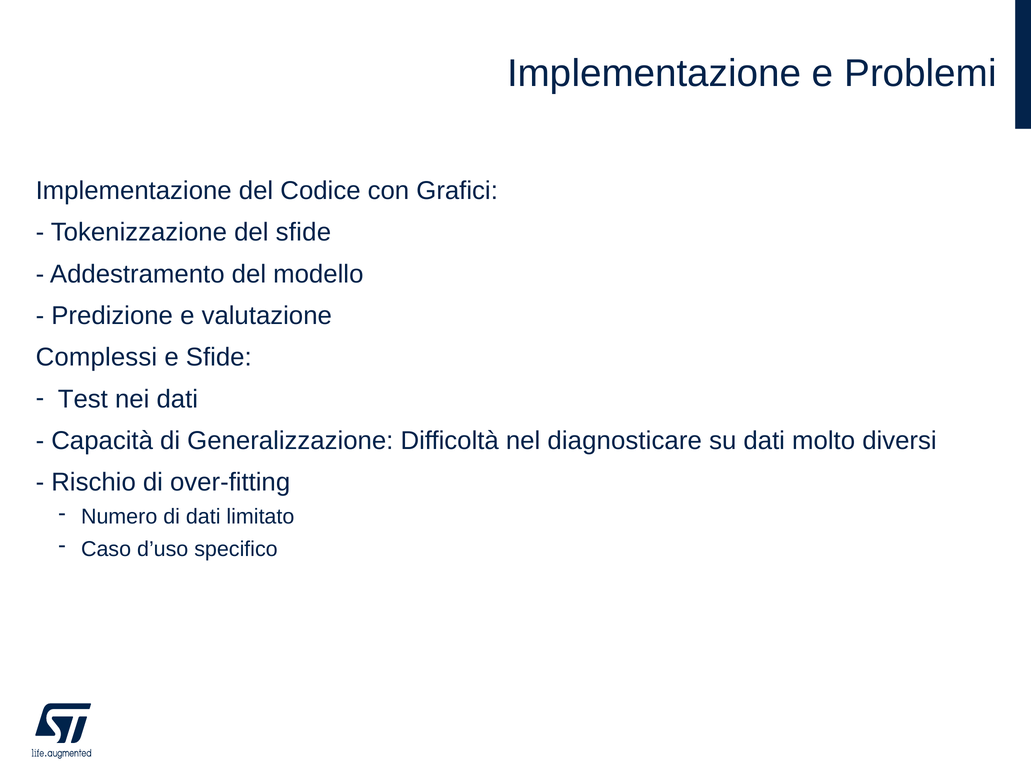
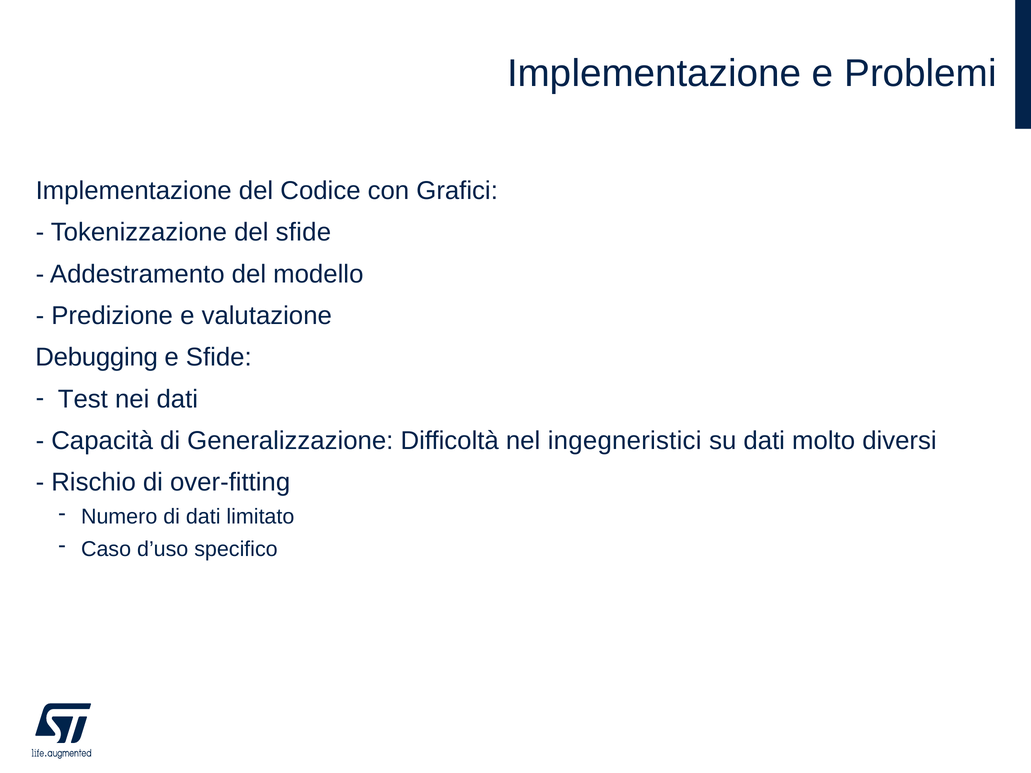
Complessi: Complessi -> Debugging
diagnosticare: diagnosticare -> ingegneristici
